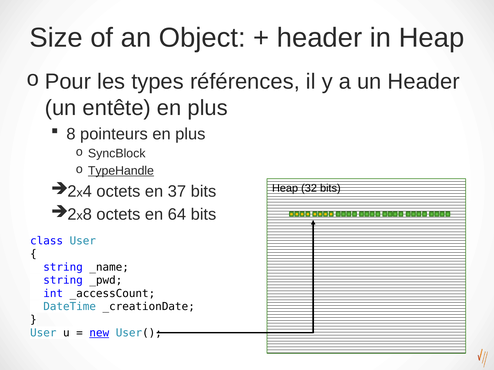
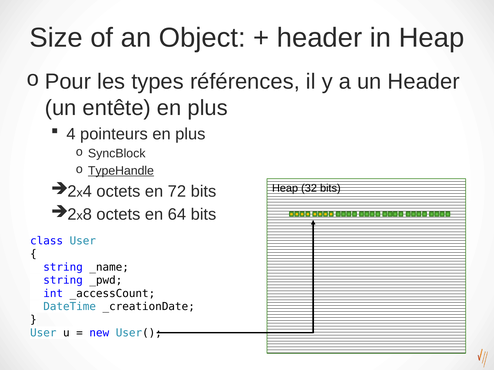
8 at (71, 134): 8 -> 4
37: 37 -> 72
new underline: present -> none
